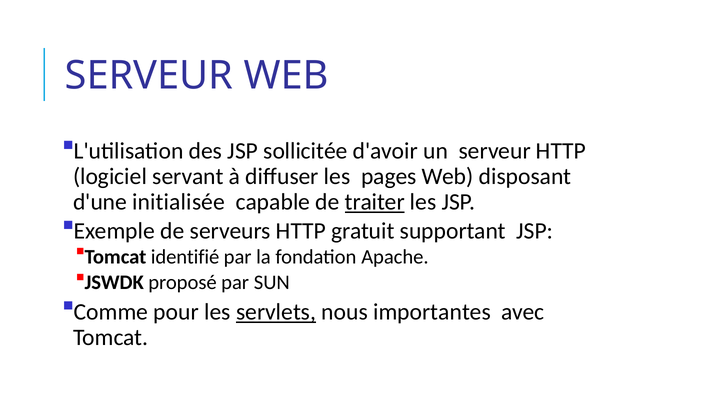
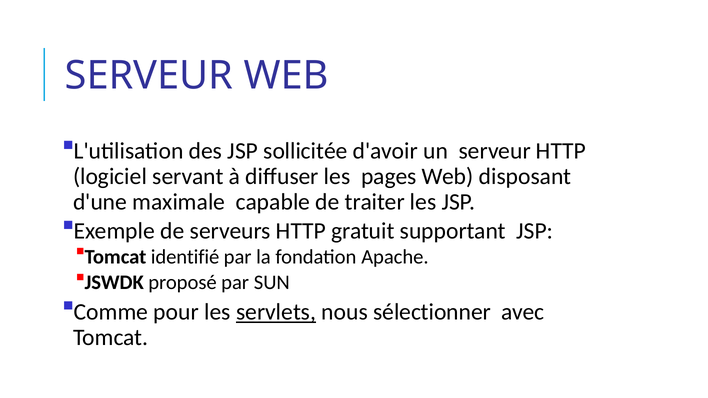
initialisée: initialisée -> maximale
traiter underline: present -> none
importantes: importantes -> sélectionner
